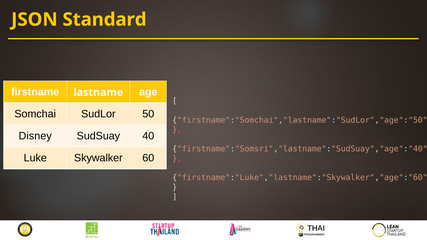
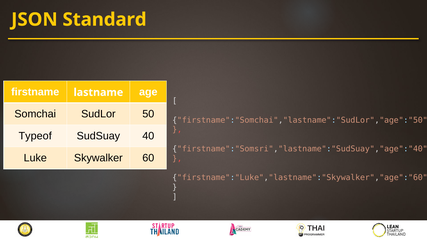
Disney: Disney -> Typeof
